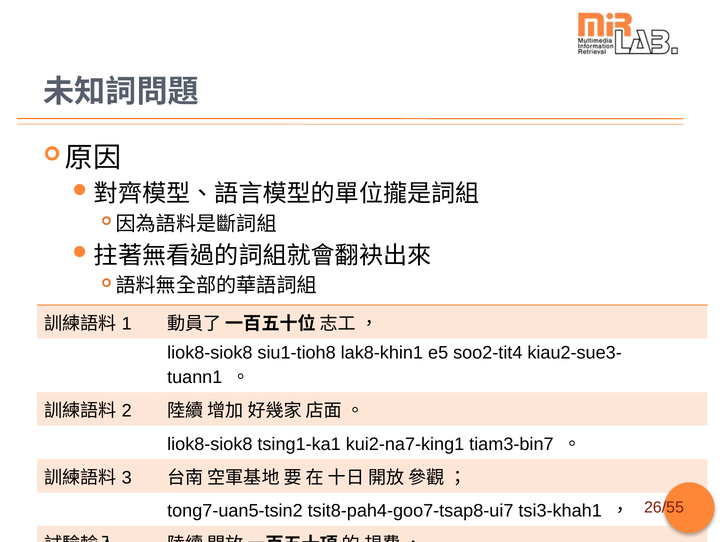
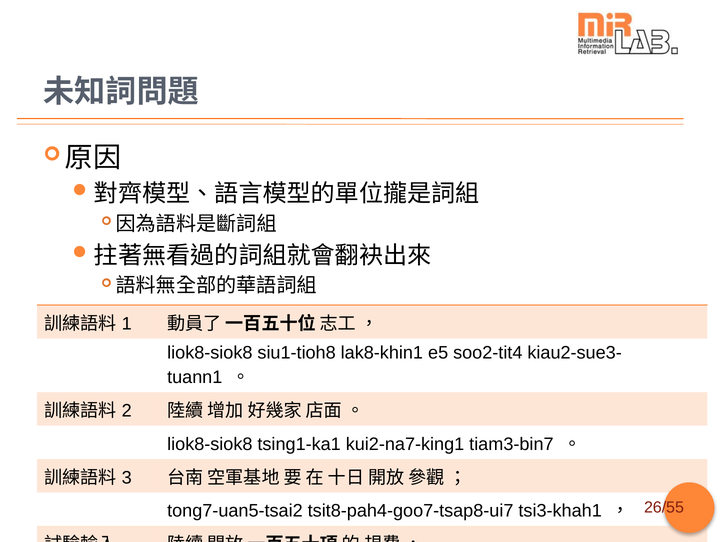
tong7-uan5-tsin2: tong7-uan5-tsin2 -> tong7-uan5-tsai2
